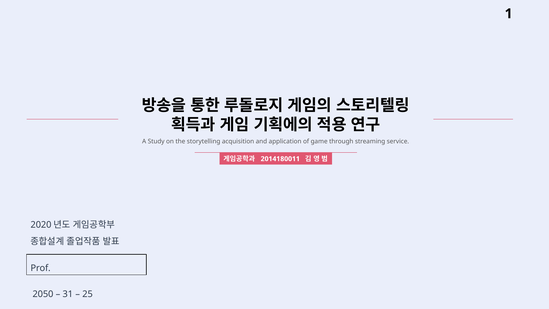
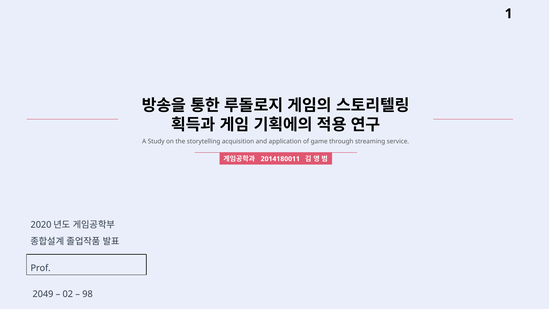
2050: 2050 -> 2049
31: 31 -> 02
25: 25 -> 98
